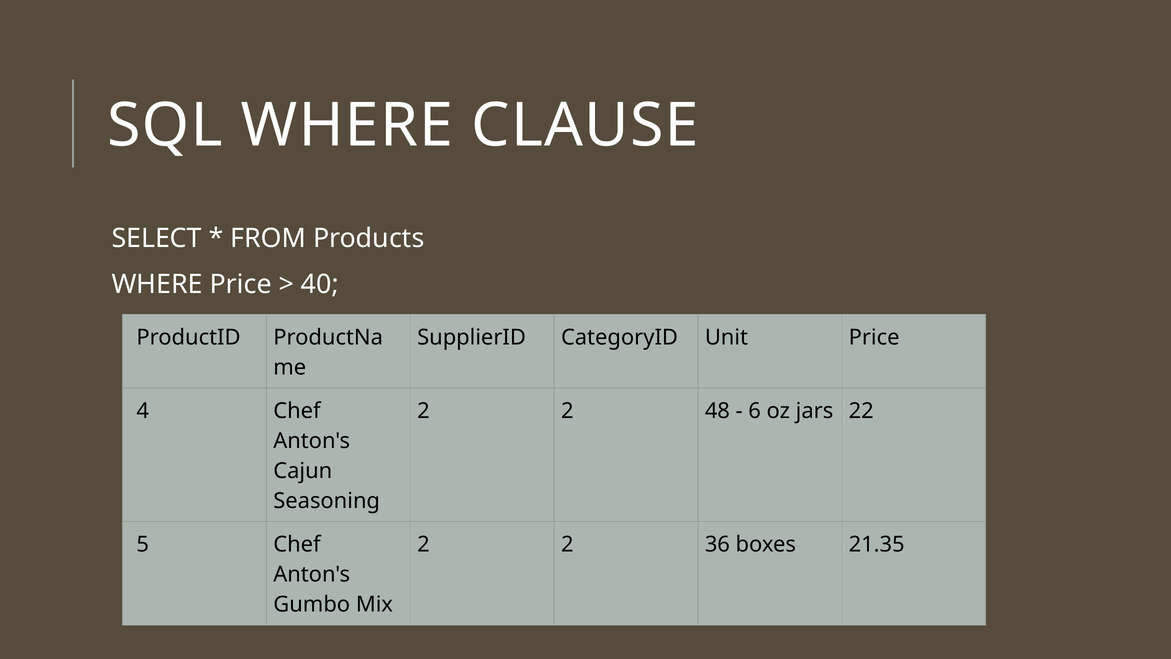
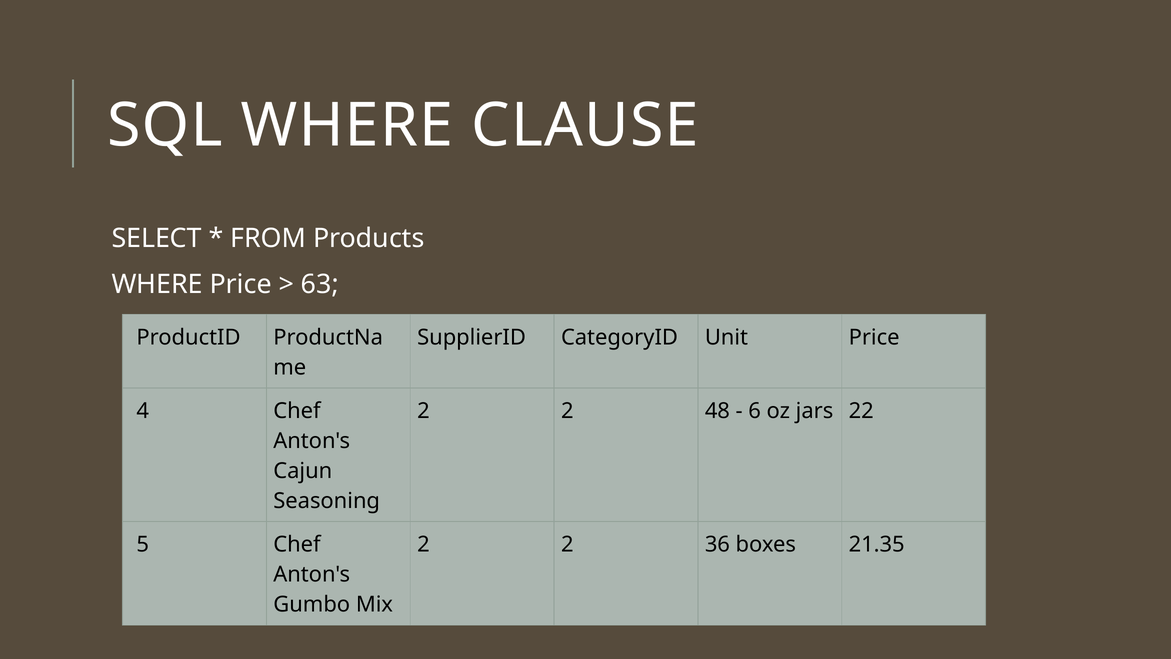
40: 40 -> 63
